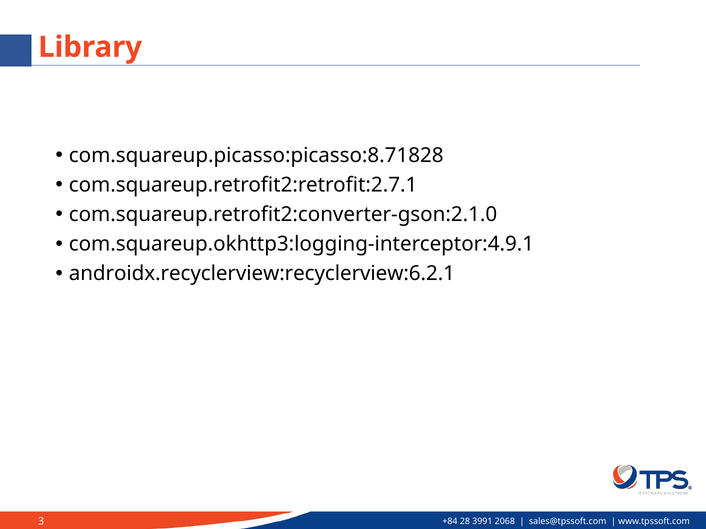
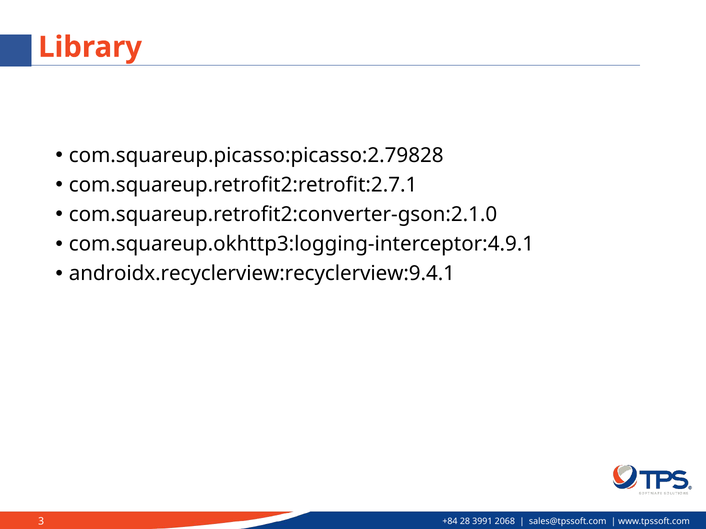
com.squareup.picasso:picasso:8.71828: com.squareup.picasso:picasso:8.71828 -> com.squareup.picasso:picasso:2.79828
androidx.recyclerview:recyclerview:6.2.1: androidx.recyclerview:recyclerview:6.2.1 -> androidx.recyclerview:recyclerview:9.4.1
